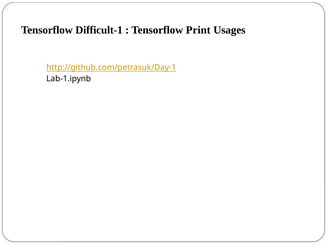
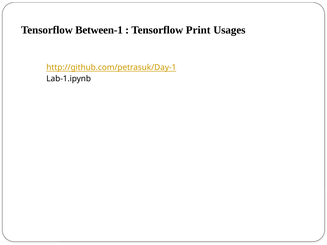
Difficult-1: Difficult-1 -> Between-1
